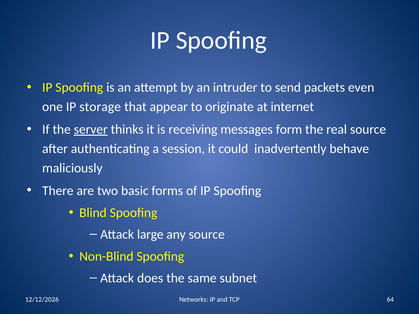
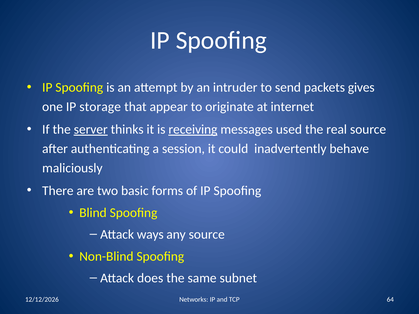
even: even -> gives
receiving underline: none -> present
form: form -> used
large: large -> ways
